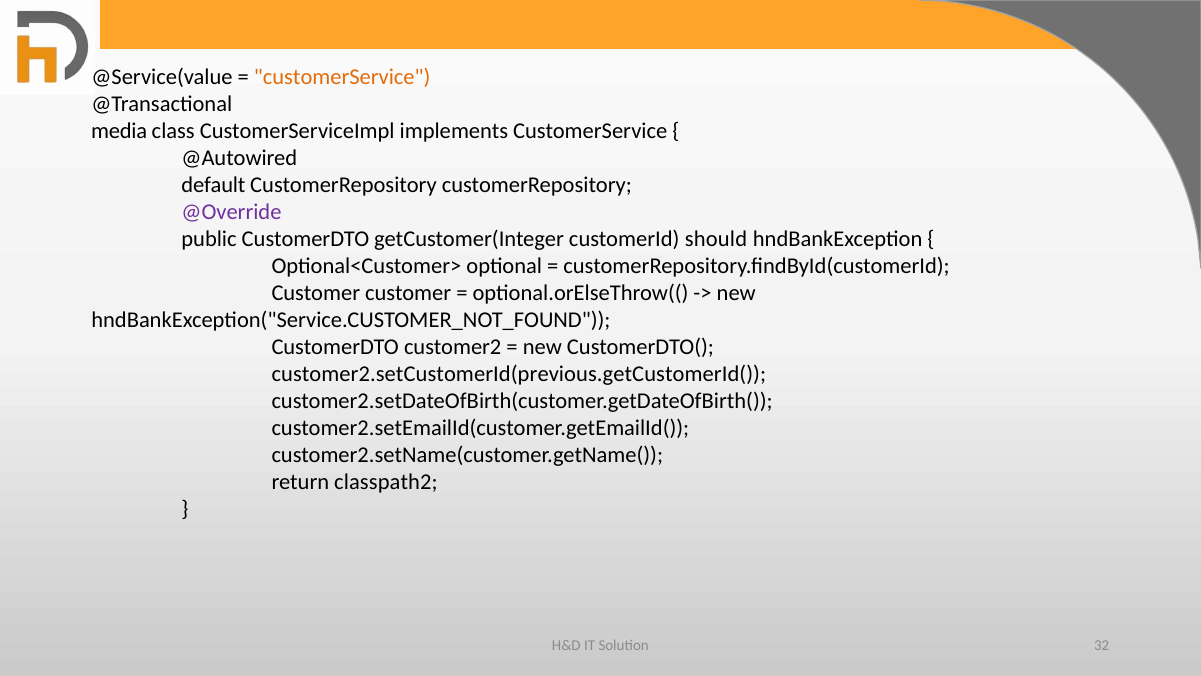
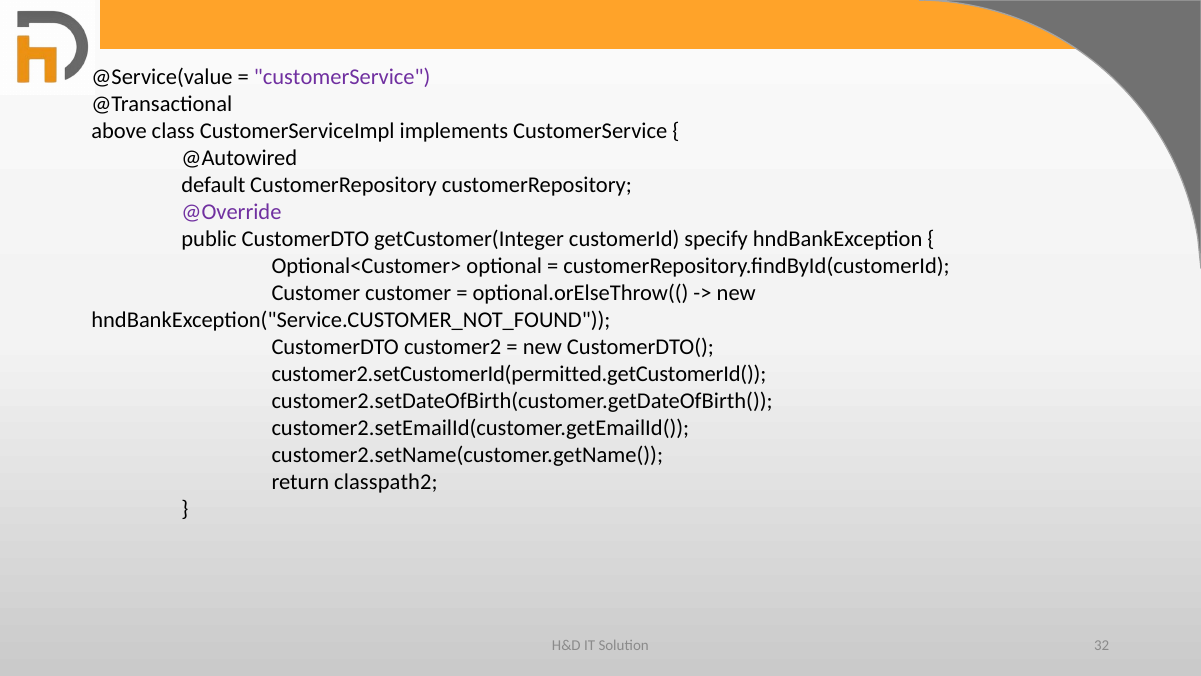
customerService at (342, 77) colour: orange -> purple
media: media -> above
should: should -> specify
customer2.setCustomerId(previous.getCustomerId(: customer2.setCustomerId(previous.getCustomerId( -> customer2.setCustomerId(permitted.getCustomerId(
